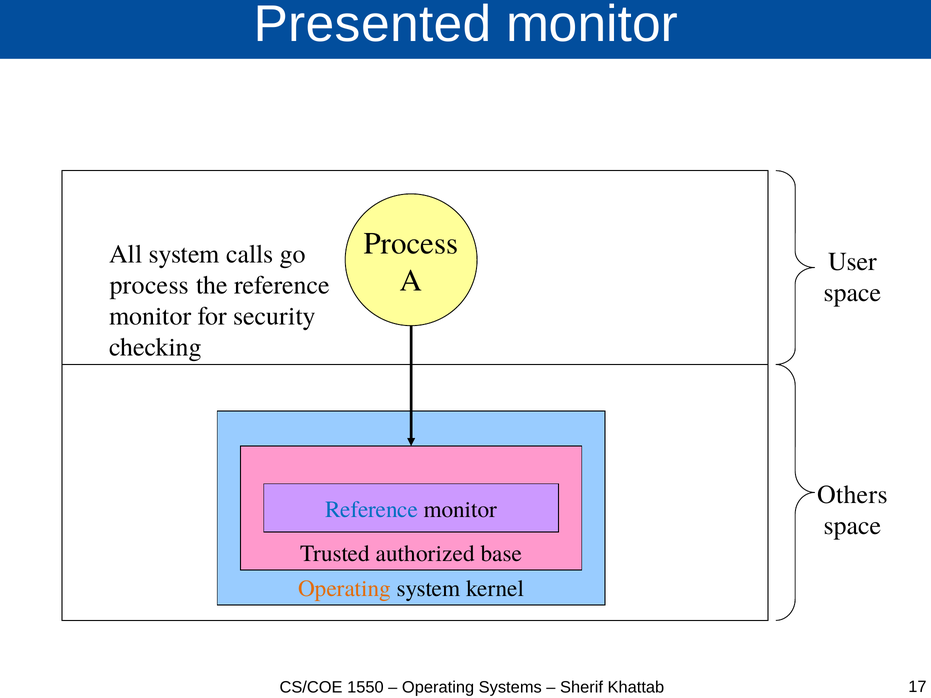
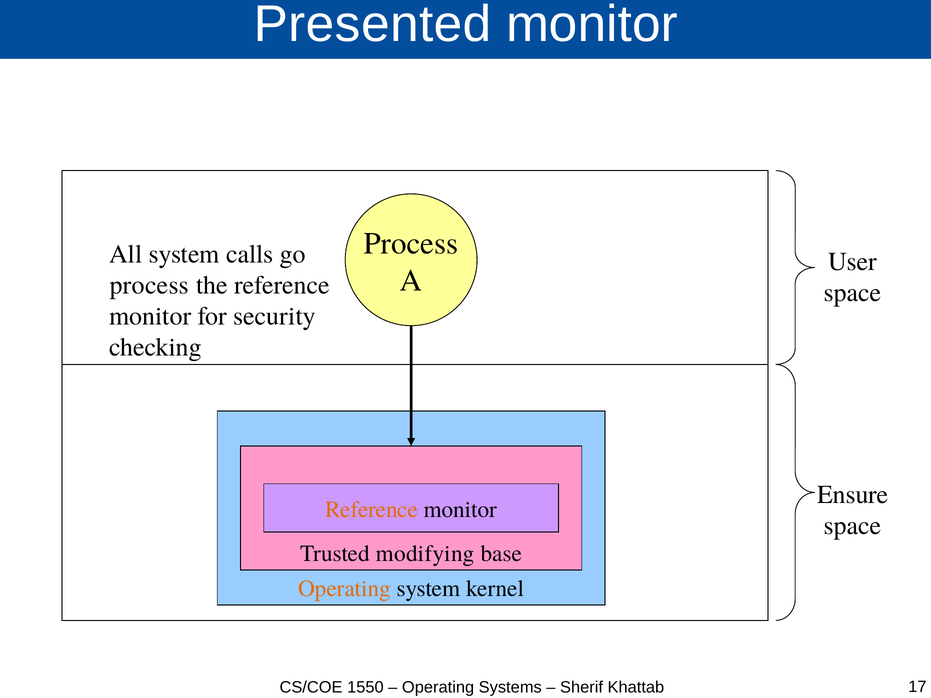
Others: Others -> Ensure
Reference at (372, 510) colour: blue -> orange
authorized: authorized -> modifying
